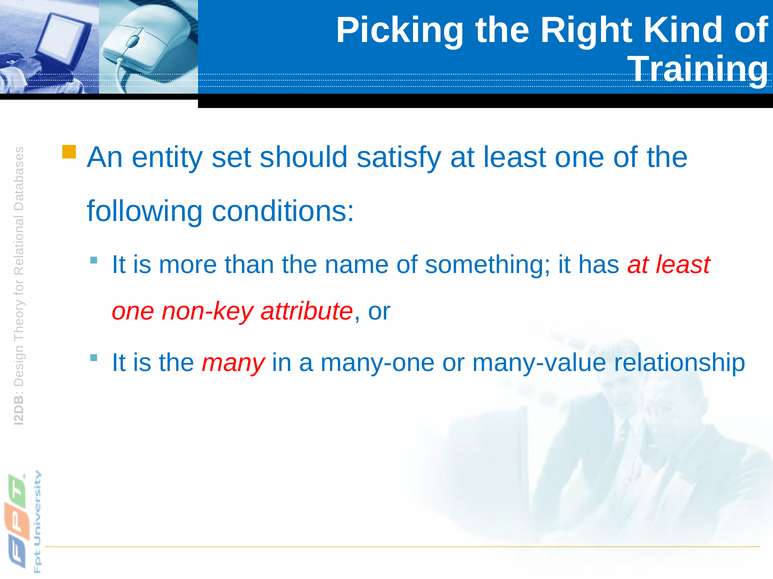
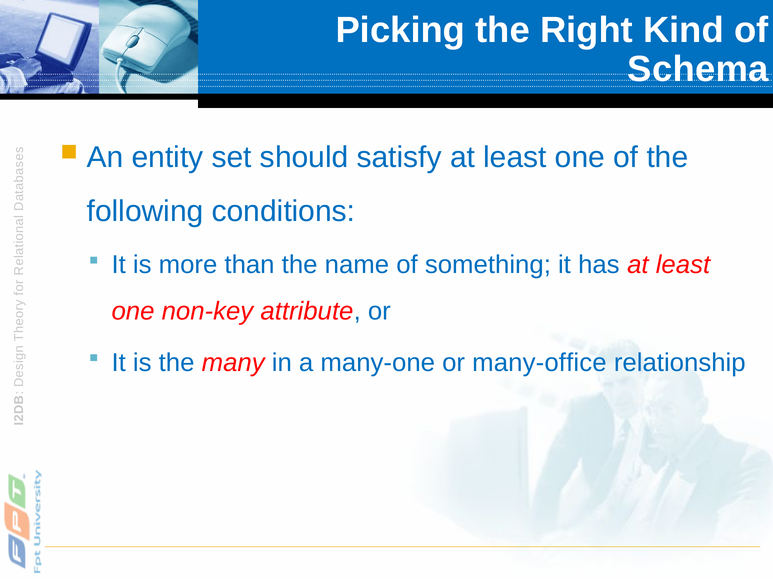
Training: Training -> Schema
many-value: many-value -> many-office
